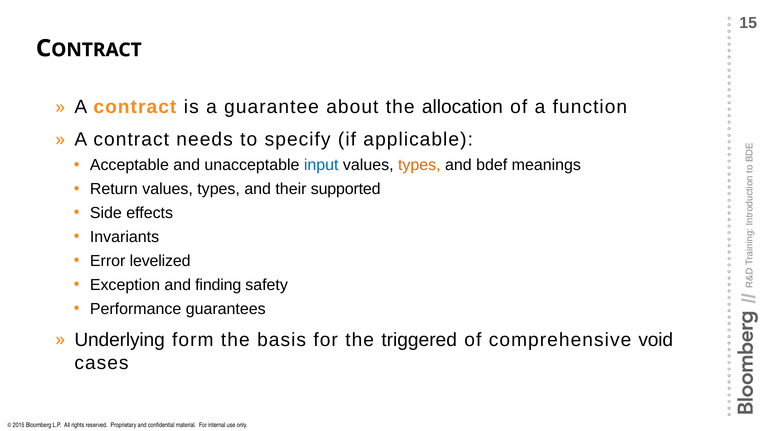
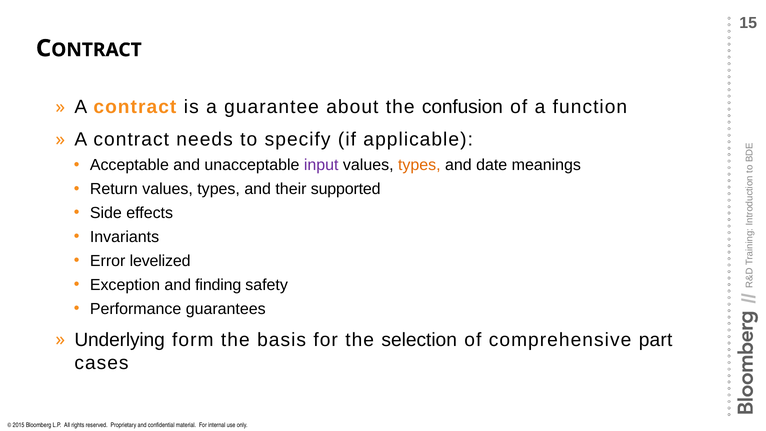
allocation: allocation -> confusion
input colour: blue -> purple
bdef: bdef -> date
triggered: triggered -> selection
void: void -> part
